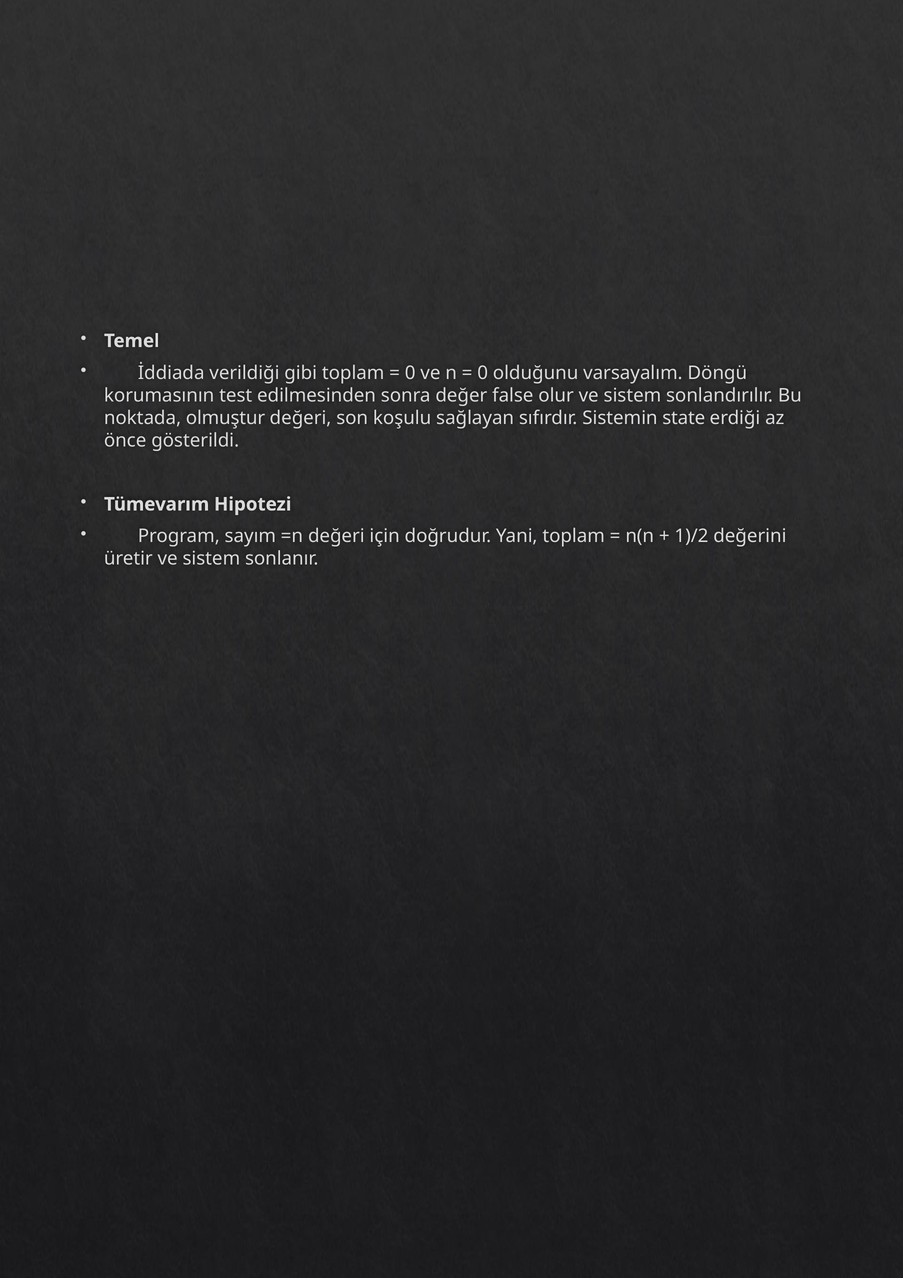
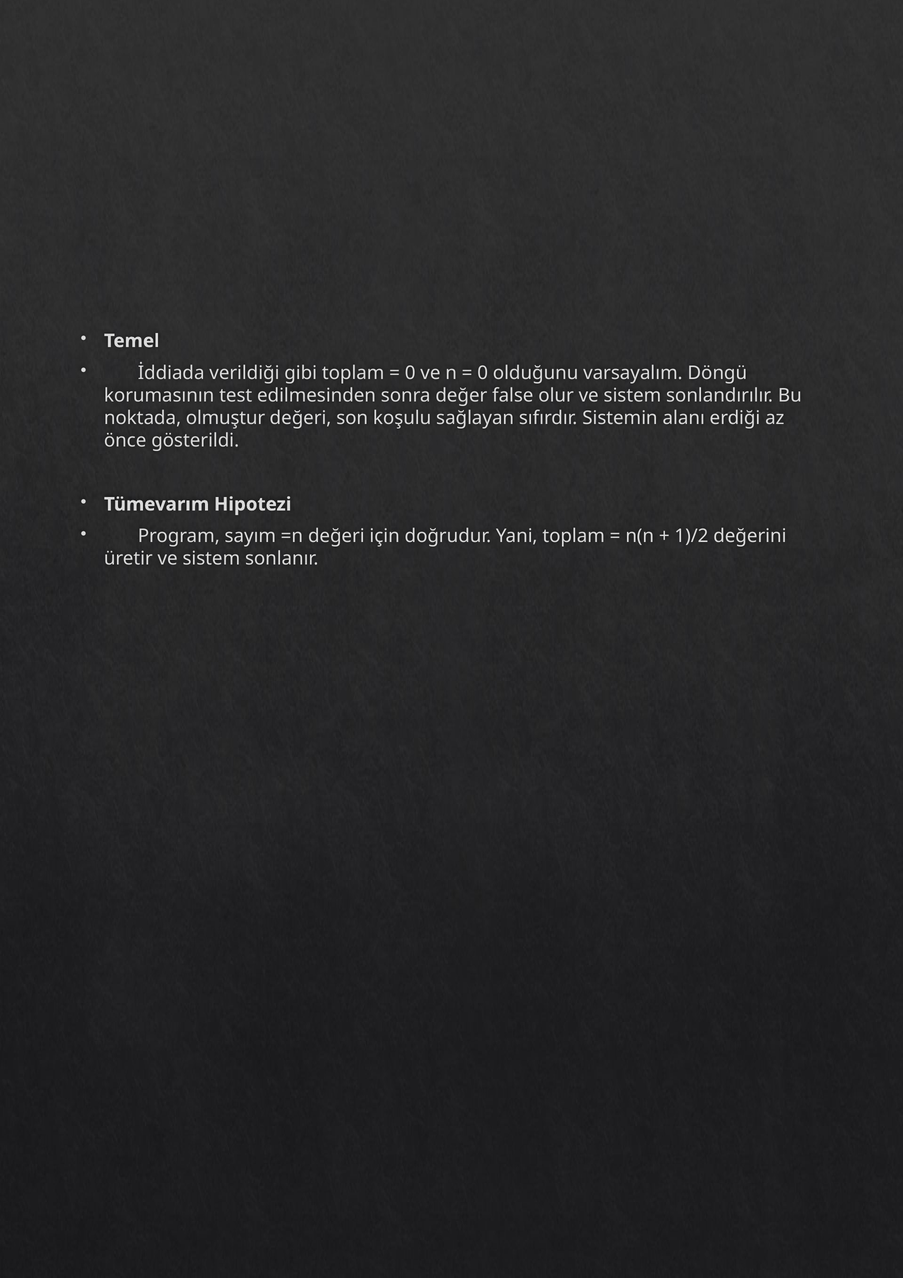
state: state -> alanı
